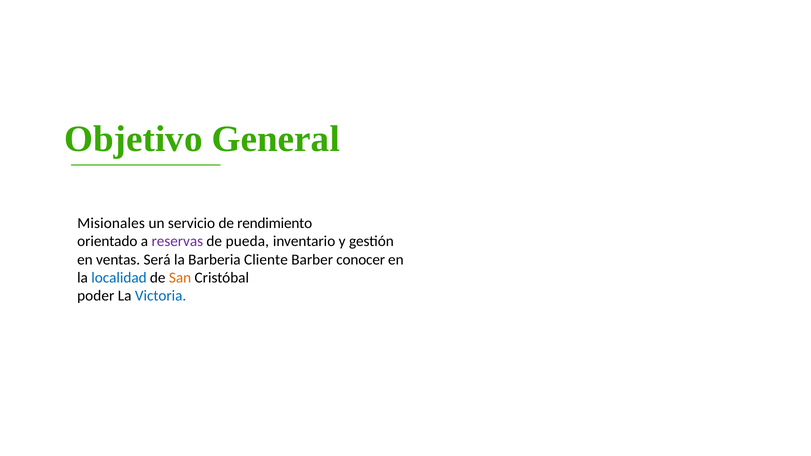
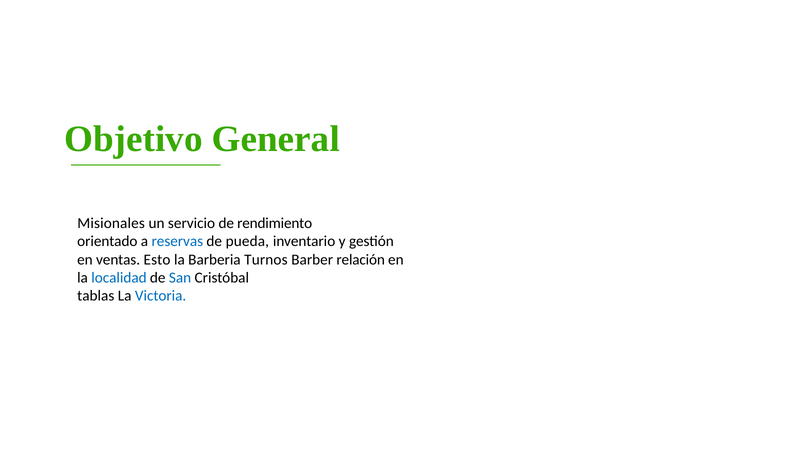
reservas colour: purple -> blue
Será: Será -> Esto
Cliente: Cliente -> Turnos
conocer: conocer -> relación
San colour: orange -> blue
poder: poder -> tablas
